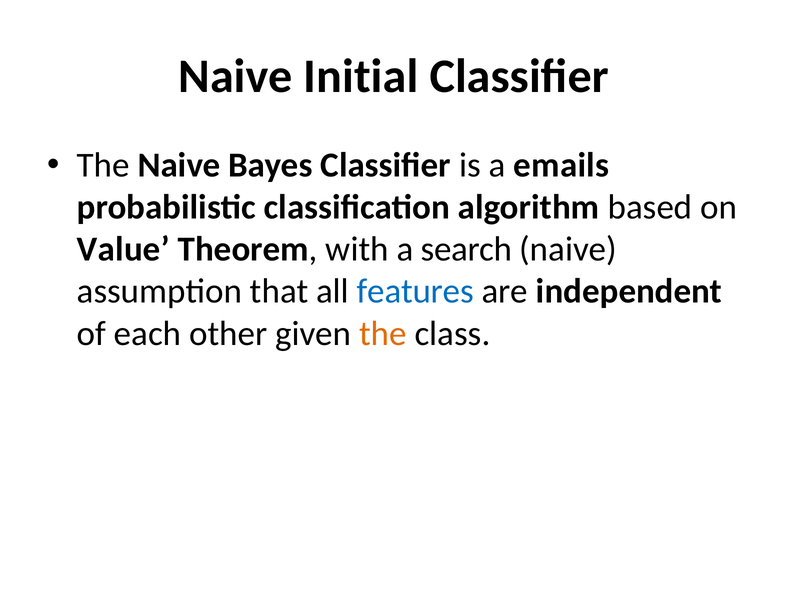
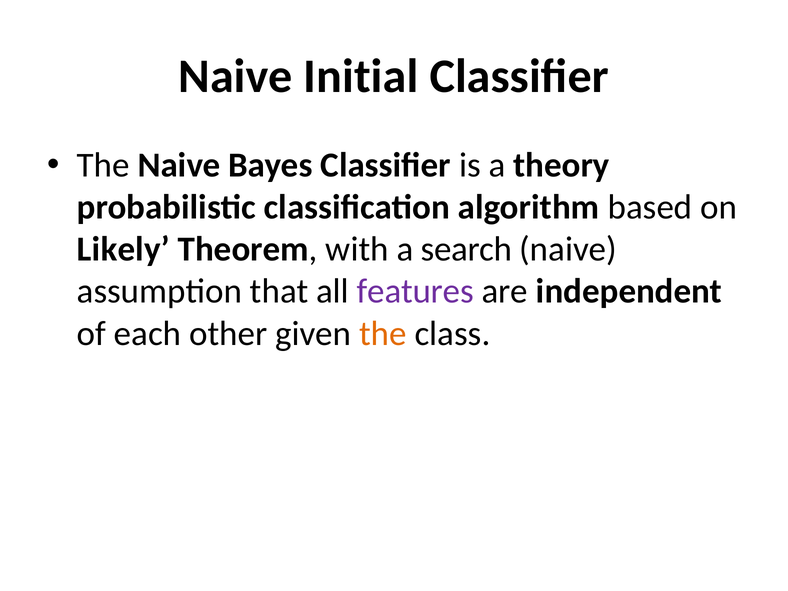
emails: emails -> theory
Value: Value -> Likely
features colour: blue -> purple
